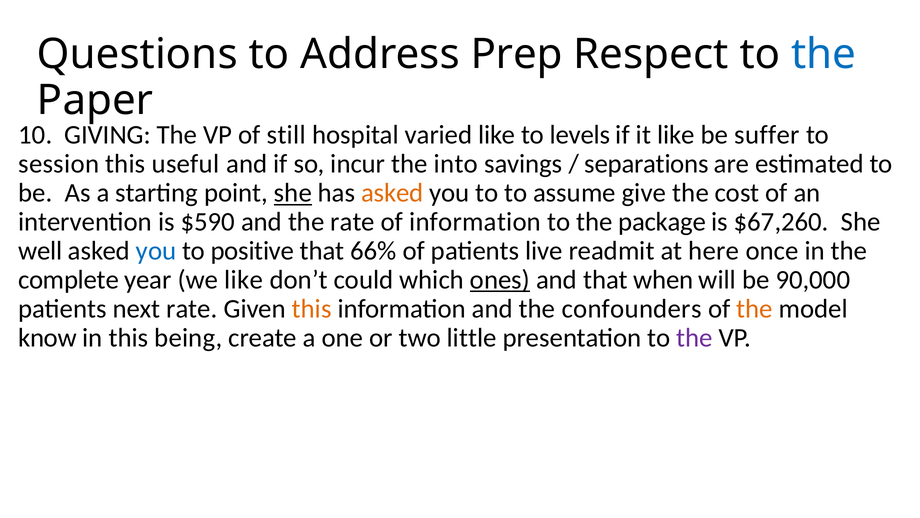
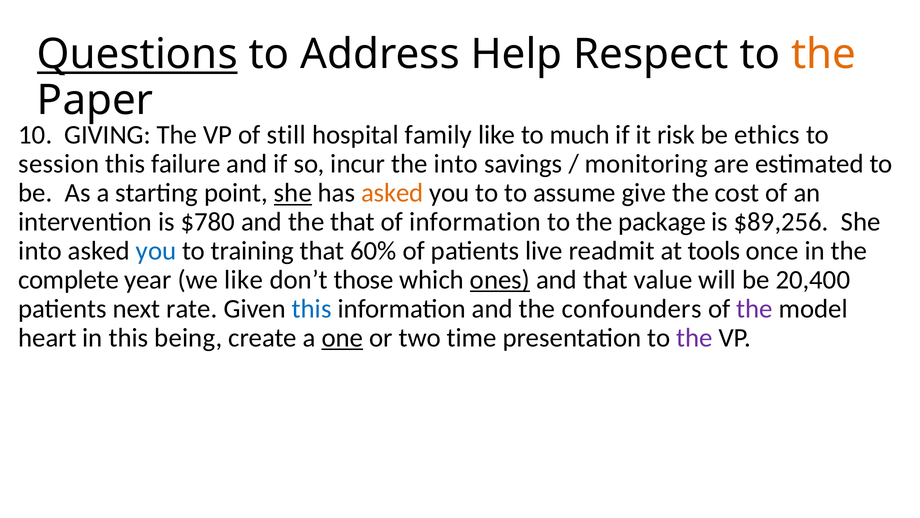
Questions underline: none -> present
Prep: Prep -> Help
the at (824, 55) colour: blue -> orange
varied: varied -> family
levels: levels -> much
it like: like -> risk
suffer: suffer -> ethics
useful: useful -> failure
separations: separations -> monitoring
$590: $590 -> $780
the rate: rate -> that
$67,260: $67,260 -> $89,256
well at (40, 251): well -> into
positive: positive -> training
66%: 66% -> 60%
here: here -> tools
could: could -> those
when: when -> value
90,000: 90,000 -> 20,400
this at (312, 309) colour: orange -> blue
the at (755, 309) colour: orange -> purple
know: know -> heart
one underline: none -> present
little: little -> time
